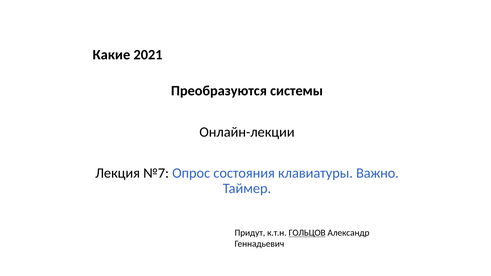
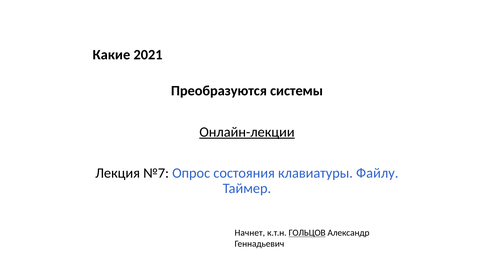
Онлайн-лекции underline: none -> present
Важно: Важно -> Файлу
Придут: Придут -> Начнет
